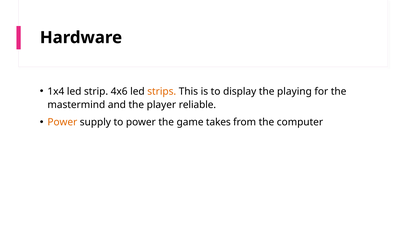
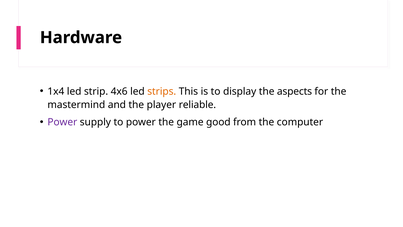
playing: playing -> aspects
Power at (62, 122) colour: orange -> purple
takes: takes -> good
